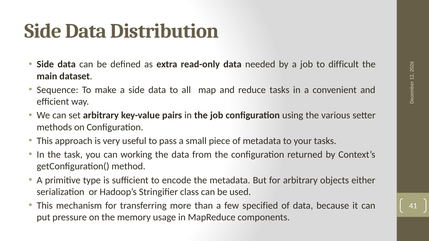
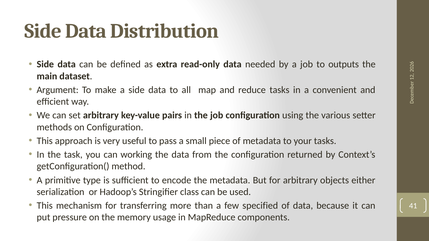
difficult: difficult -> outputs
Sequence: Sequence -> Argument
